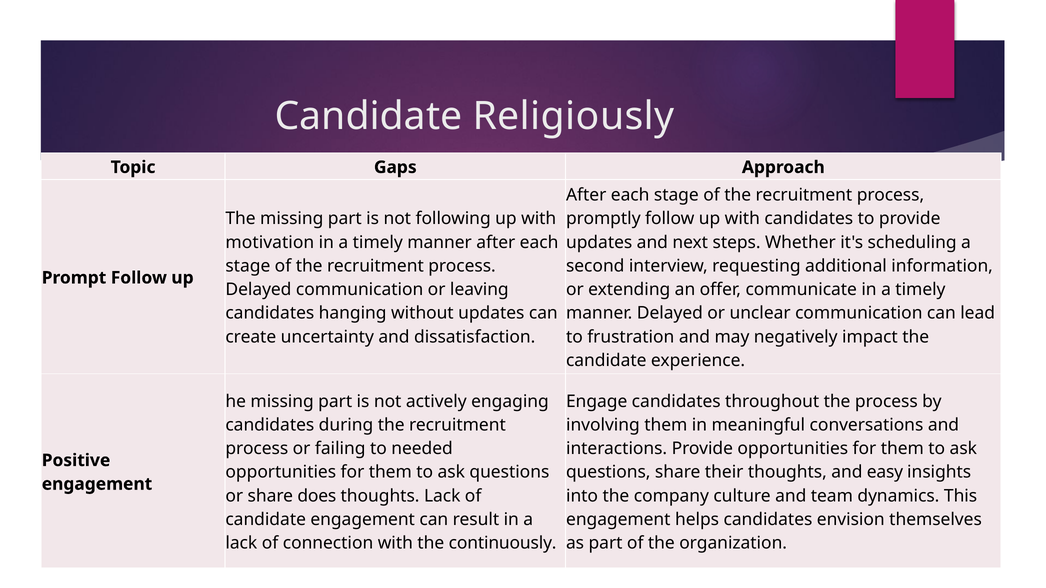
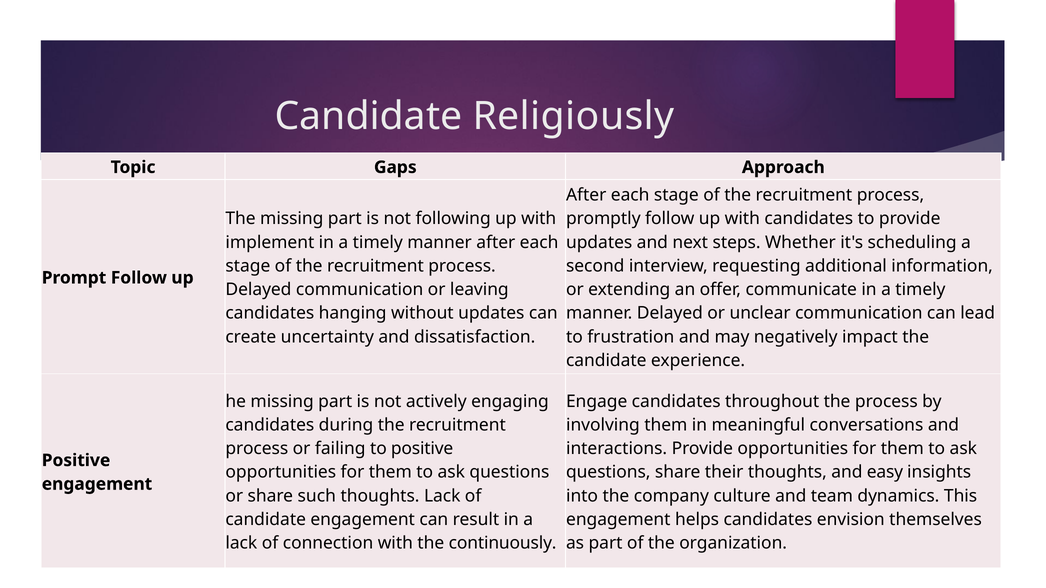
motivation: motivation -> implement
to needed: needed -> positive
does: does -> such
